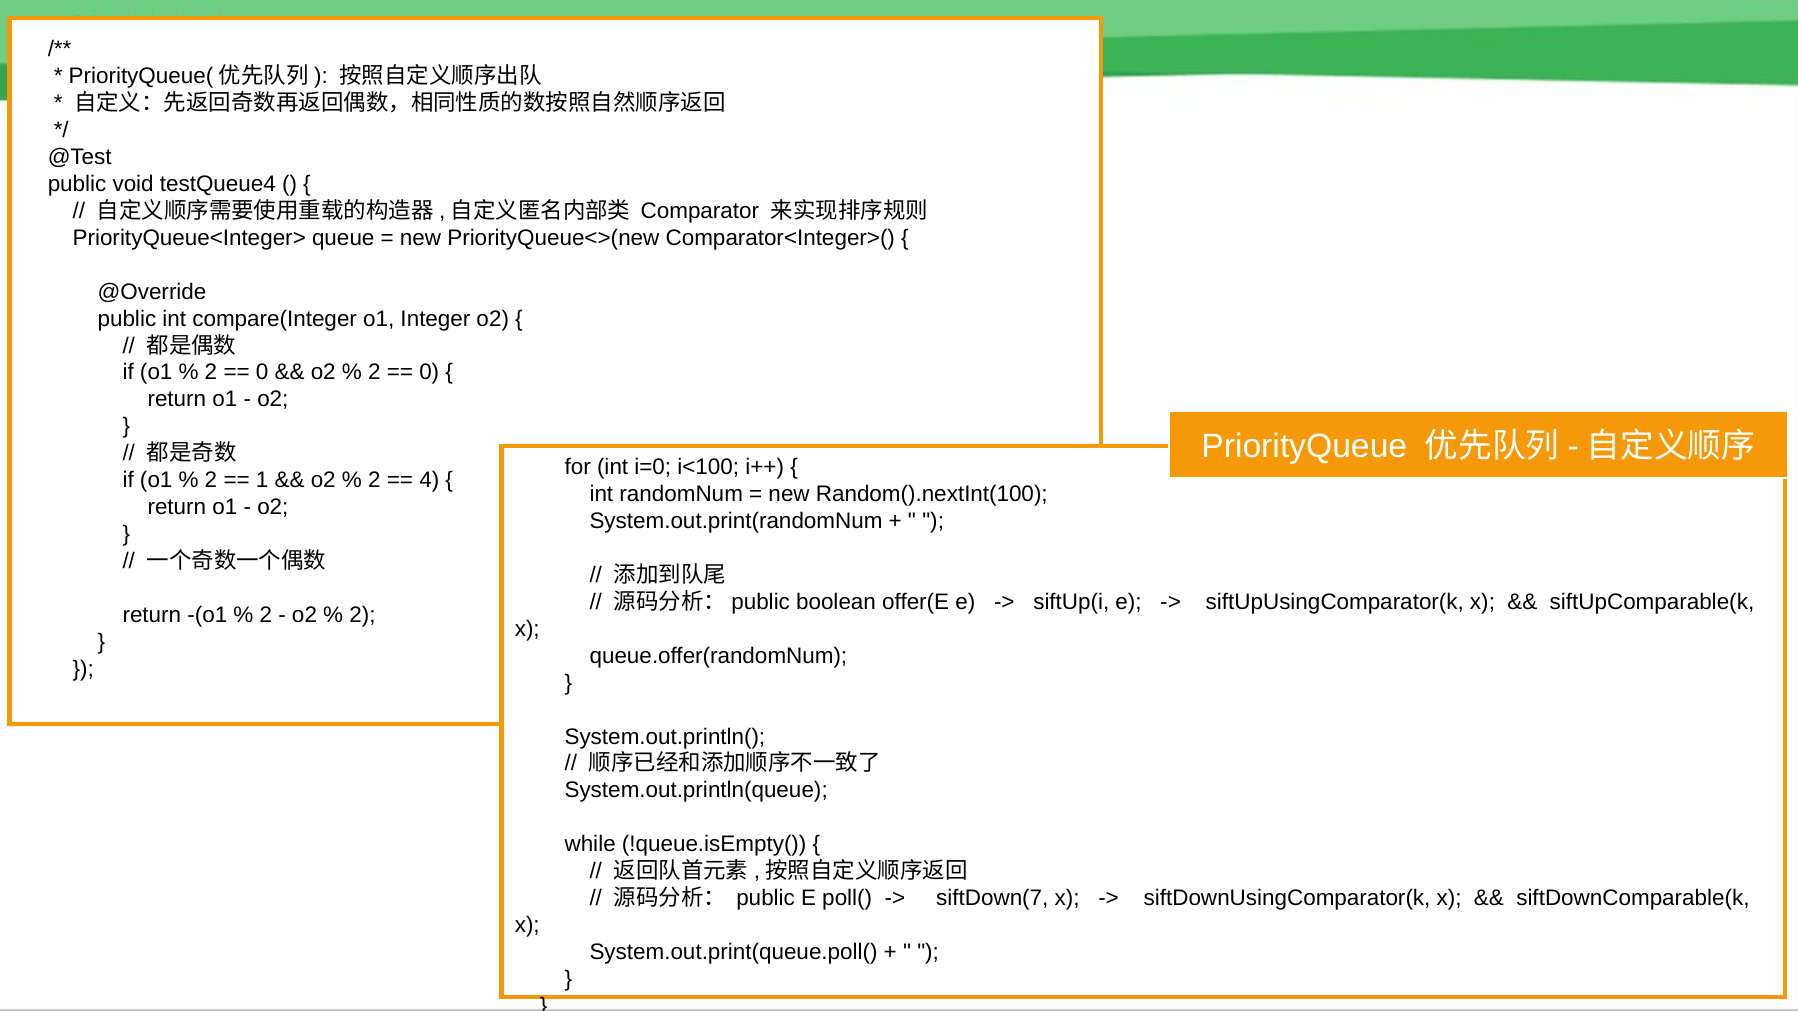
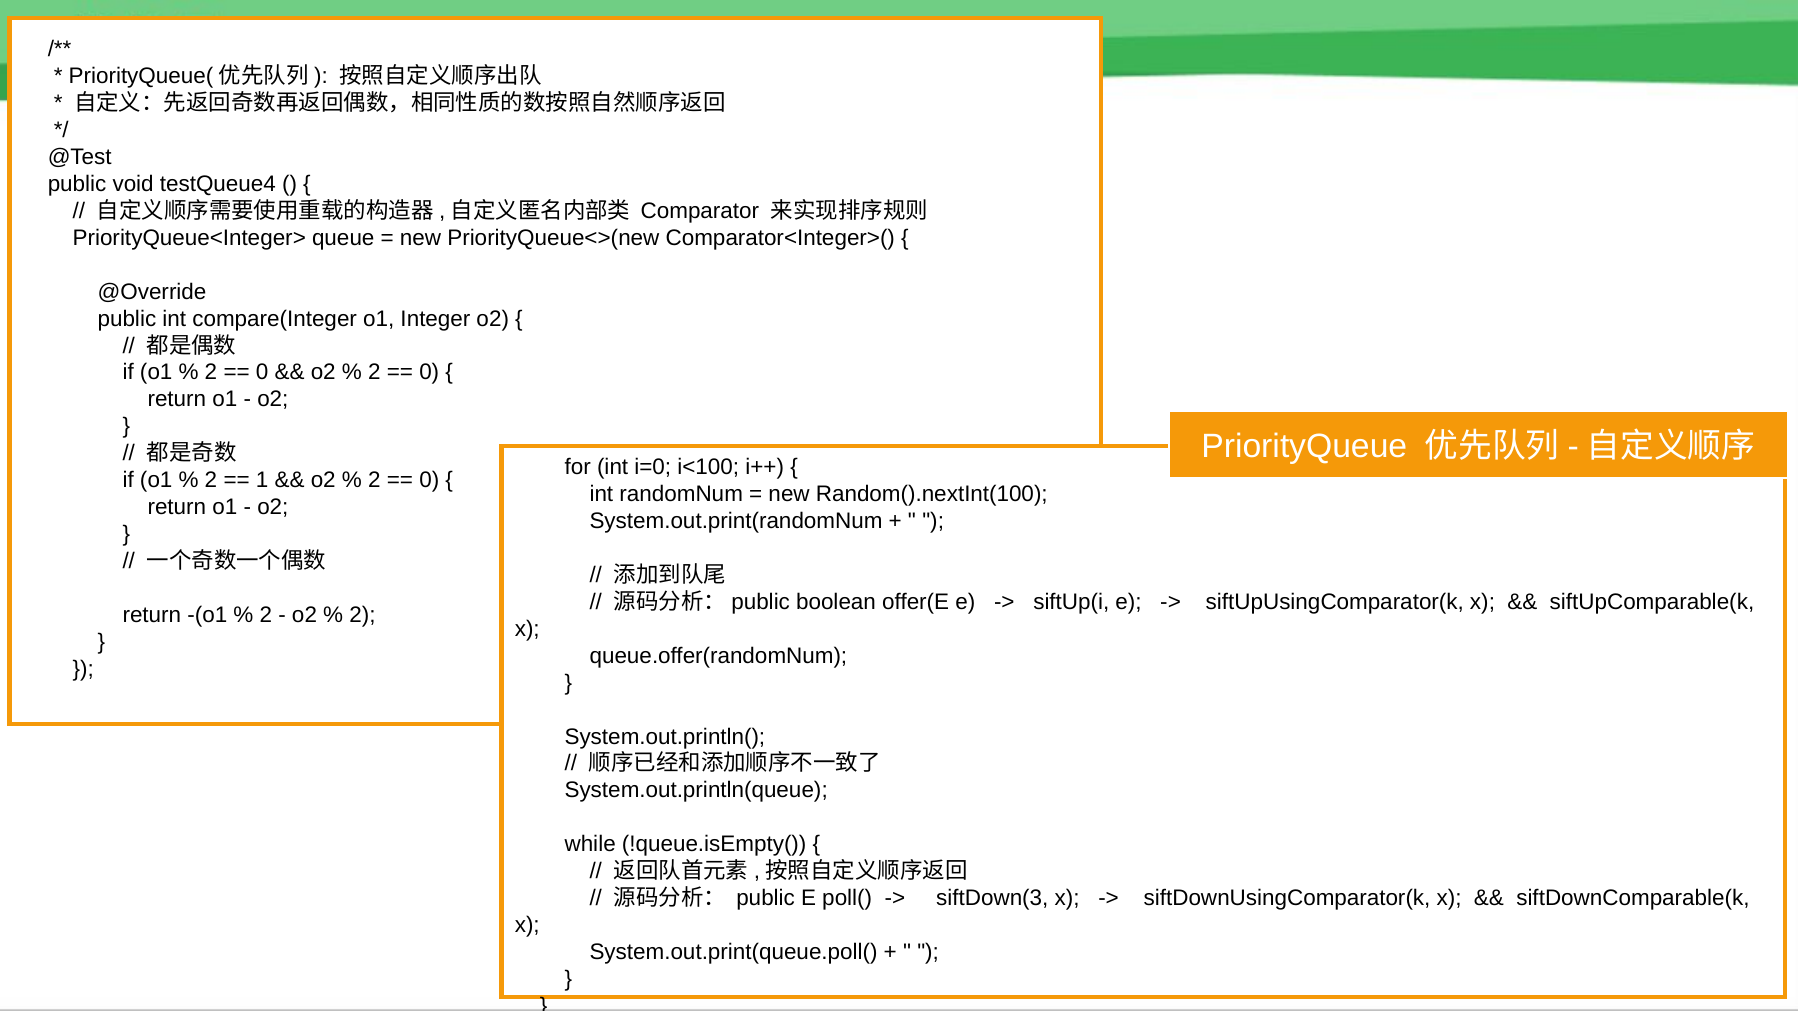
4 at (429, 481): 4 -> 0
siftDown(7: siftDown(7 -> siftDown(3
